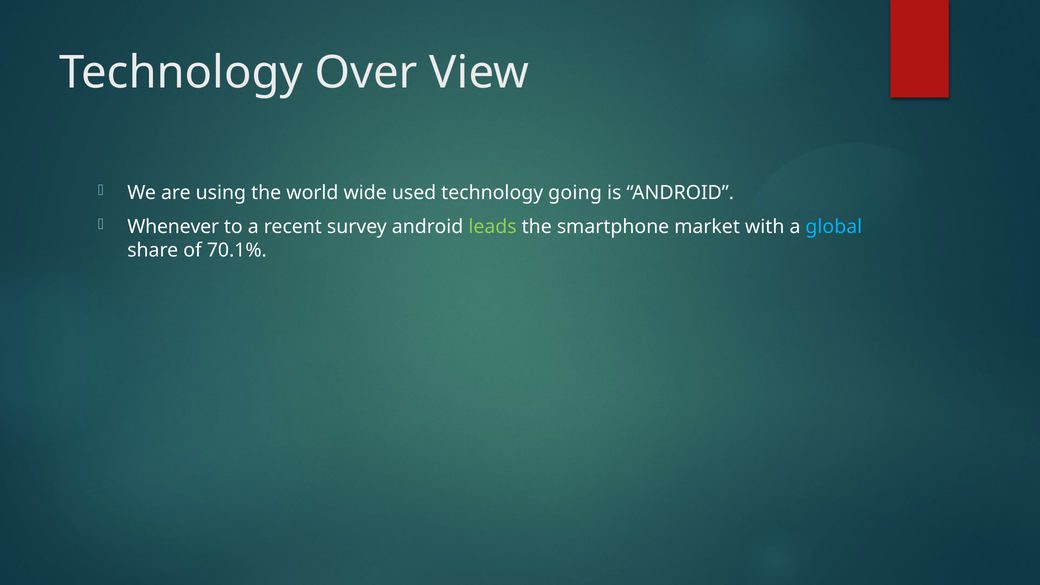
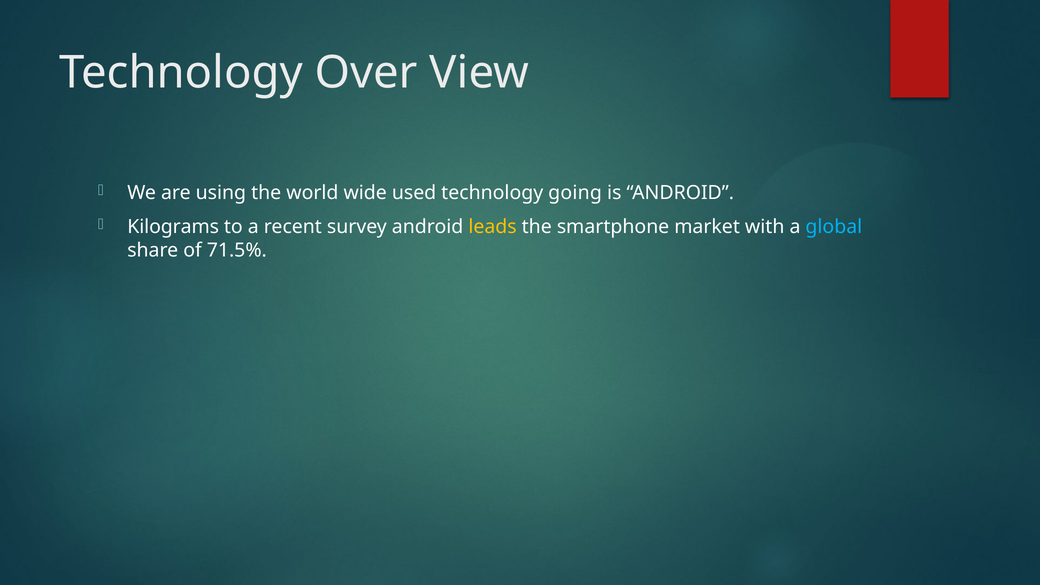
Whenever: Whenever -> Kilograms
leads colour: light green -> yellow
70.1%: 70.1% -> 71.5%
